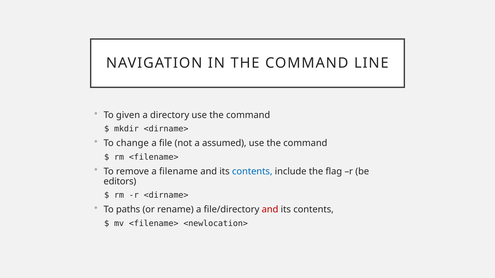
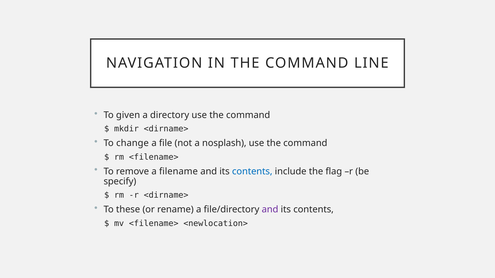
assumed: assumed -> nosplash
editors: editors -> specify
paths: paths -> these
and at (270, 210) colour: red -> purple
